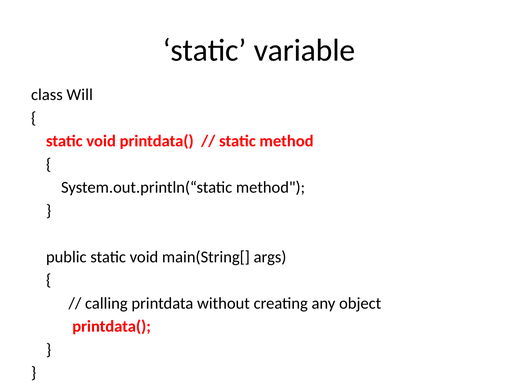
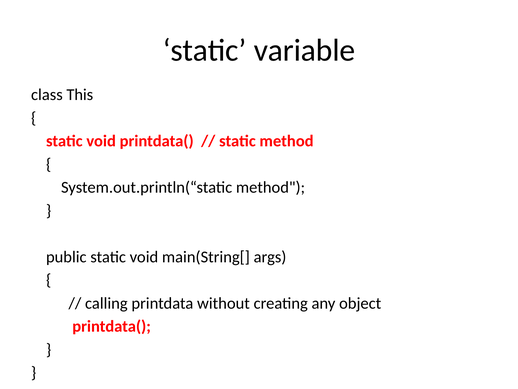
Will: Will -> This
